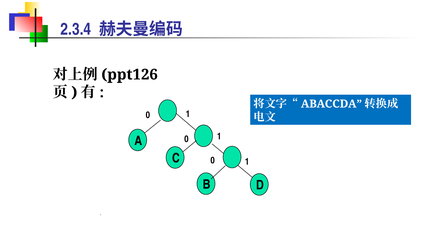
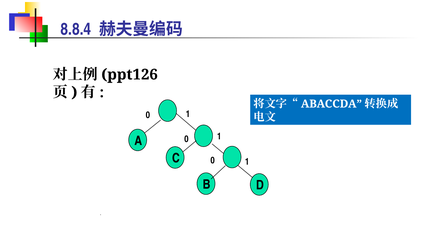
2.3.4: 2.3.4 -> 8.8.4
